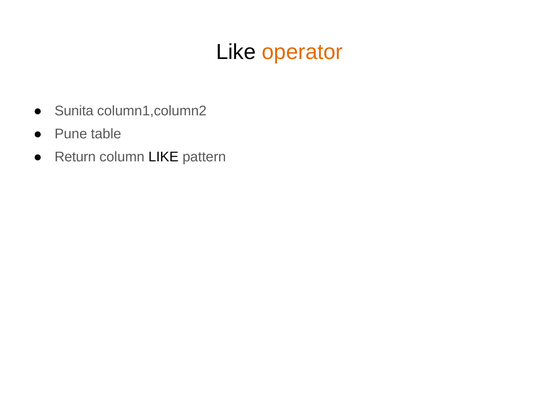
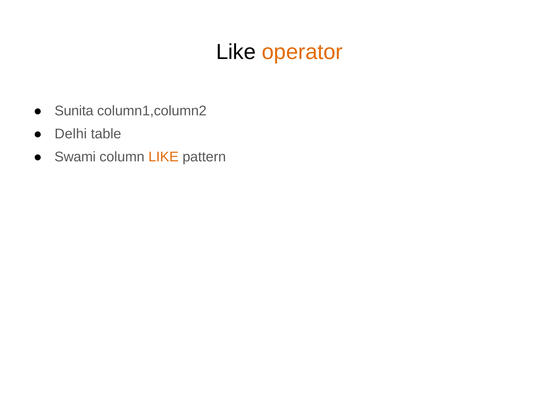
Pune: Pune -> Delhi
Return: Return -> Swami
LIKE at (163, 157) colour: black -> orange
